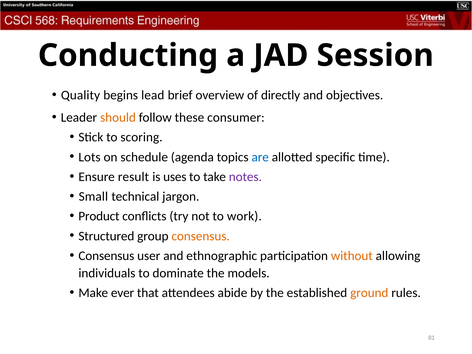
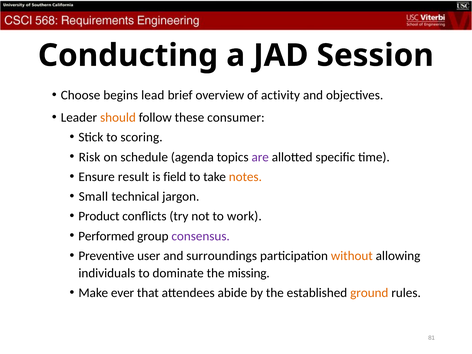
Quality: Quality -> Choose
directly: directly -> activity
Lots: Lots -> Risk
are colour: blue -> purple
uses: uses -> field
notes colour: purple -> orange
Structured: Structured -> Performed
consensus at (201, 236) colour: orange -> purple
Consensus at (106, 256): Consensus -> Preventive
ethnographic: ethnographic -> surroundings
models: models -> missing
